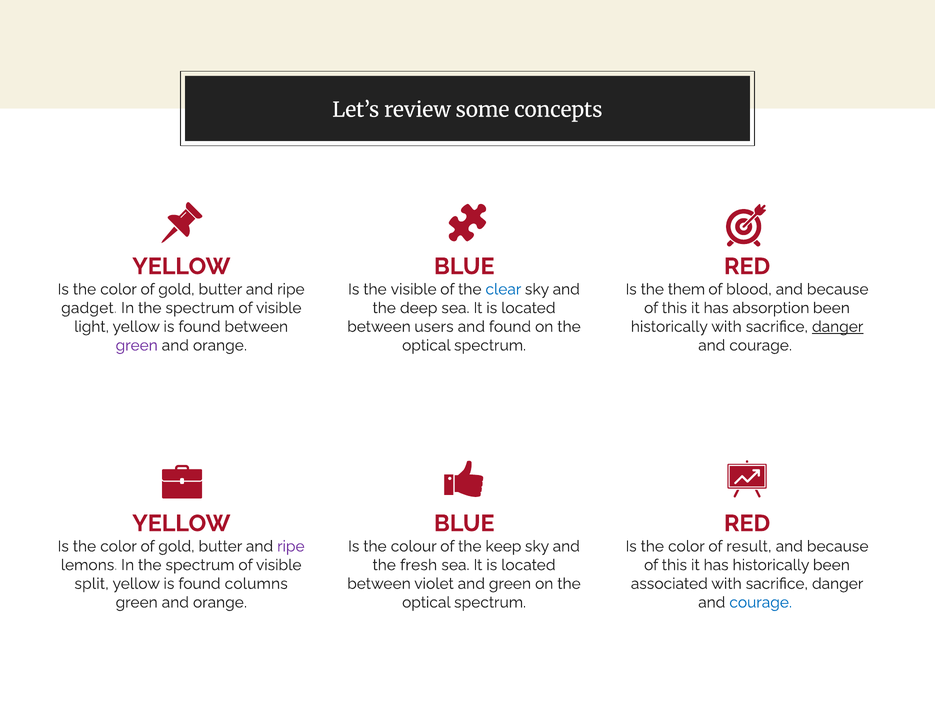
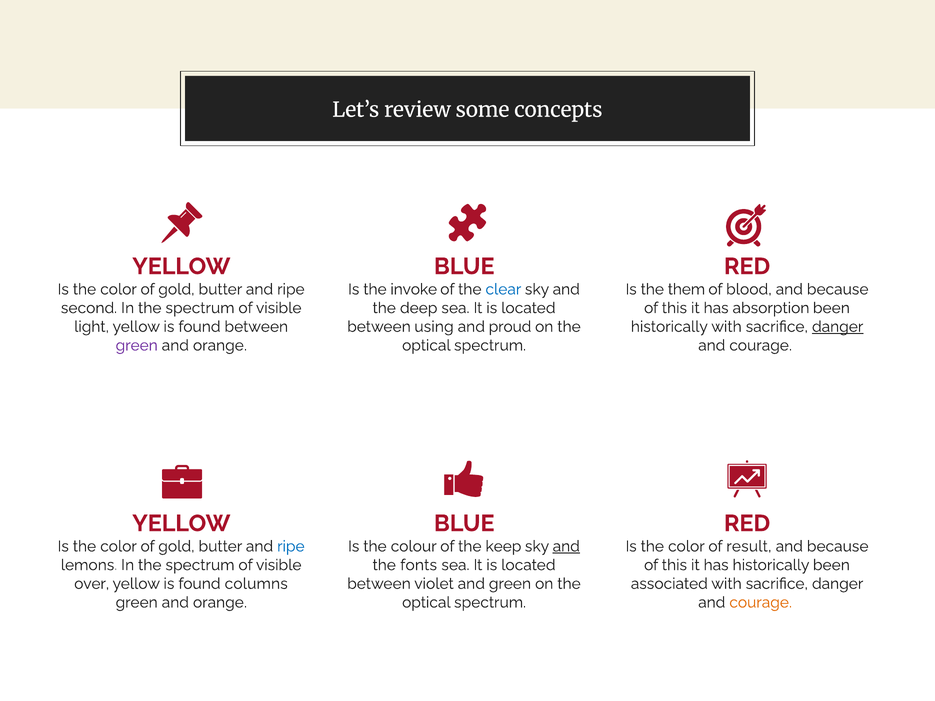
the visible: visible -> invoke
gadget: gadget -> second
users: users -> using
and found: found -> proud
ripe at (291, 547) colour: purple -> blue
and at (566, 547) underline: none -> present
fresh: fresh -> fonts
split: split -> over
courage at (761, 603) colour: blue -> orange
